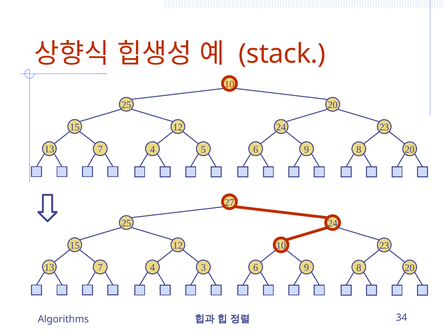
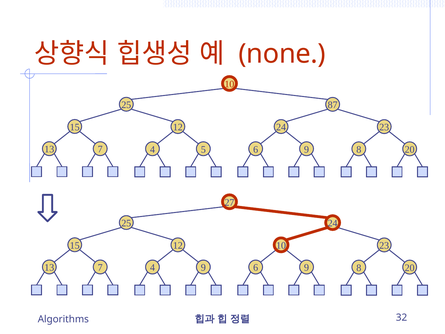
stack: stack -> none
25 20: 20 -> 87
13 3: 3 -> 9
34: 34 -> 32
